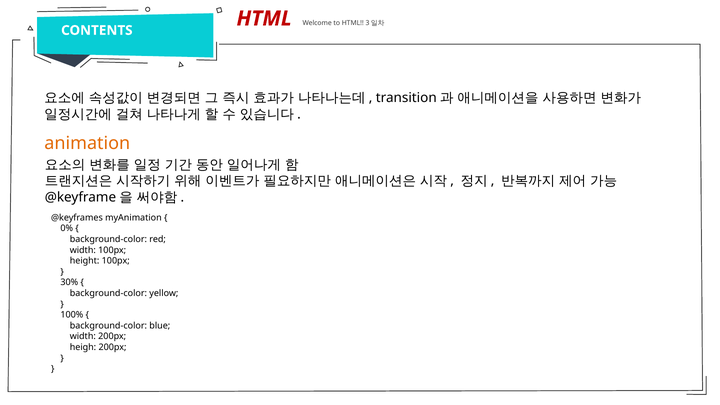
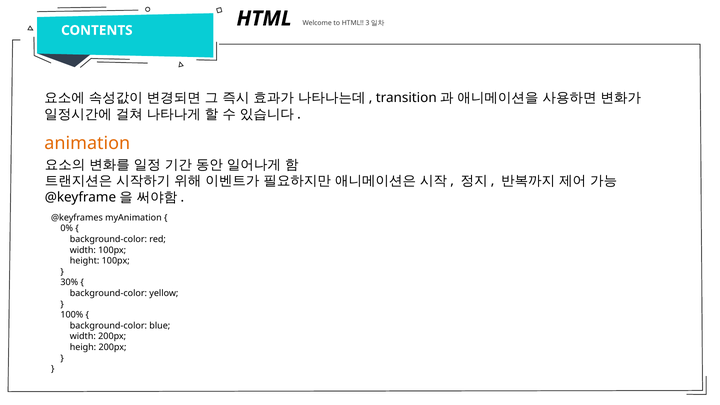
HTML at (264, 19) colour: red -> black
